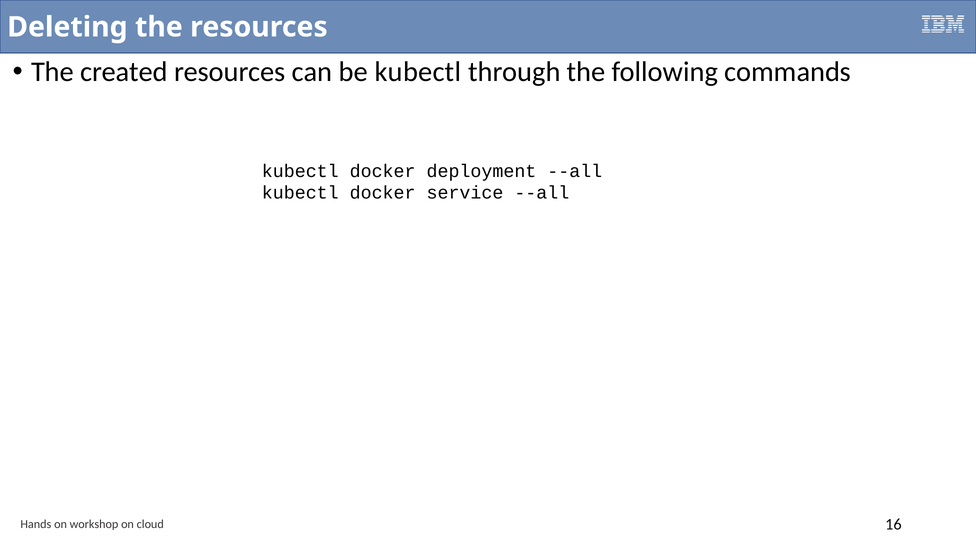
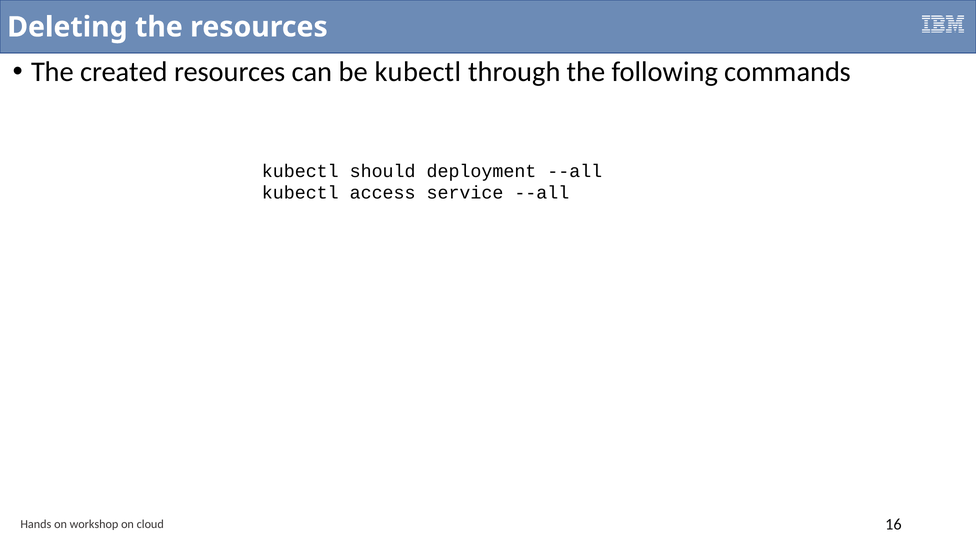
docker at (383, 171): docker -> should
docker at (383, 193): docker -> access
